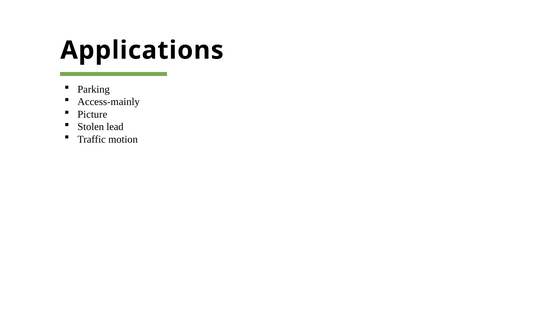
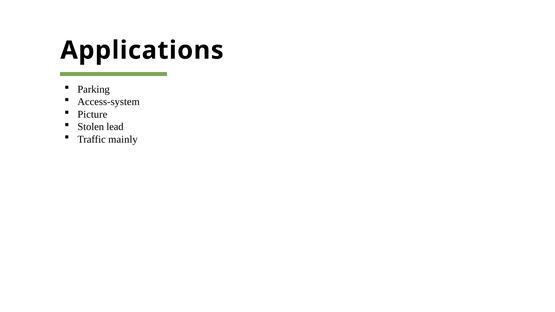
Access-mainly: Access-mainly -> Access-system
motion: motion -> mainly
